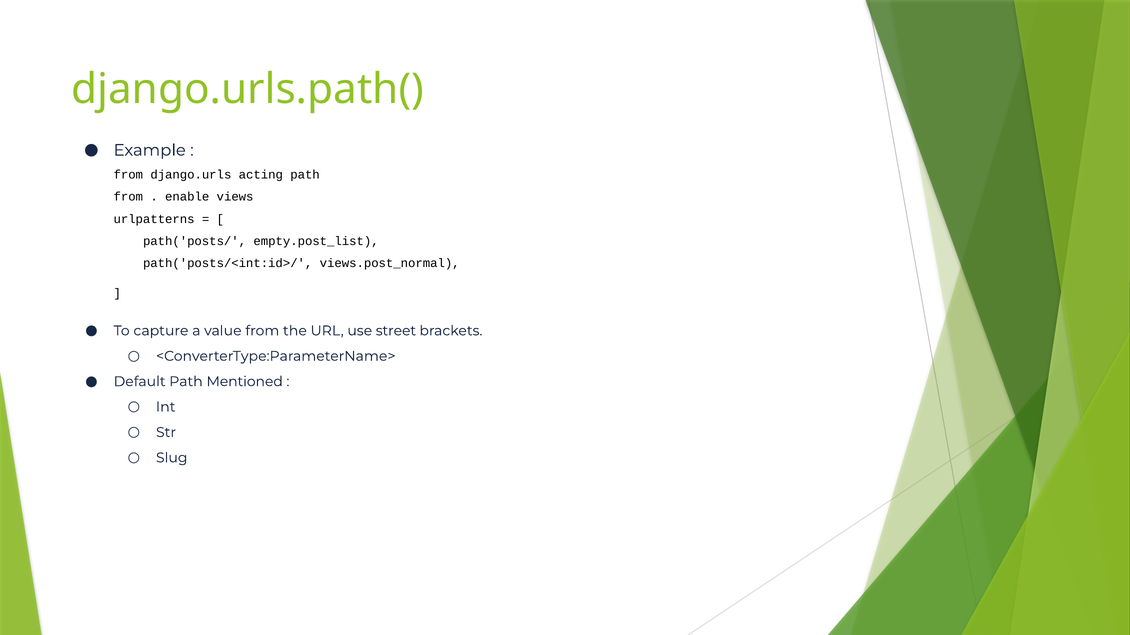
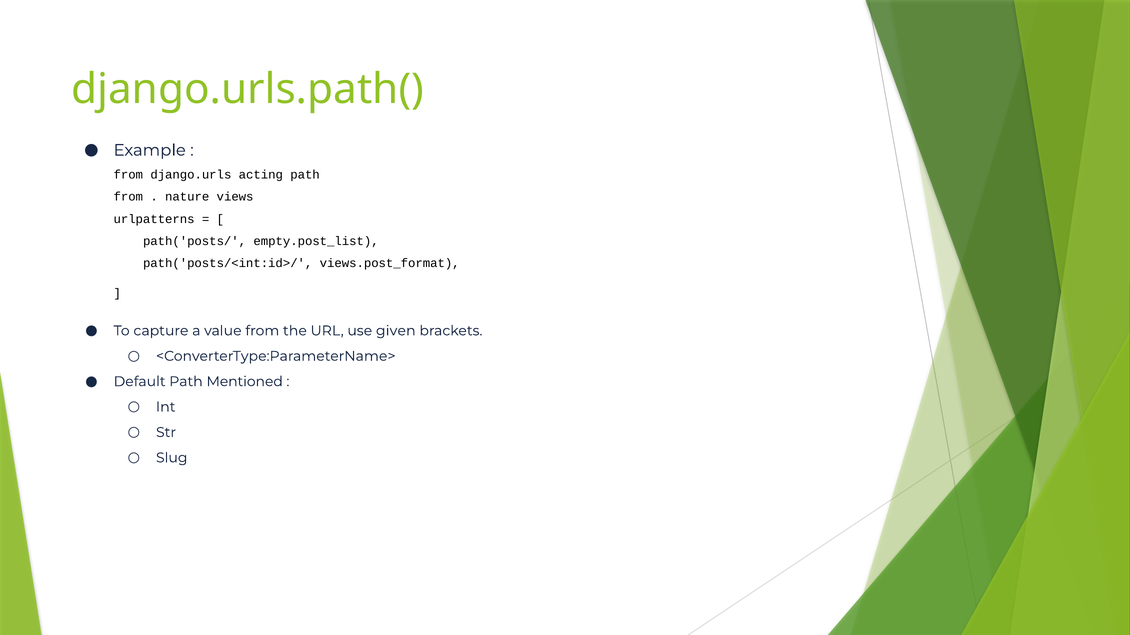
enable: enable -> nature
views.post_normal: views.post_normal -> views.post_format
street: street -> given
